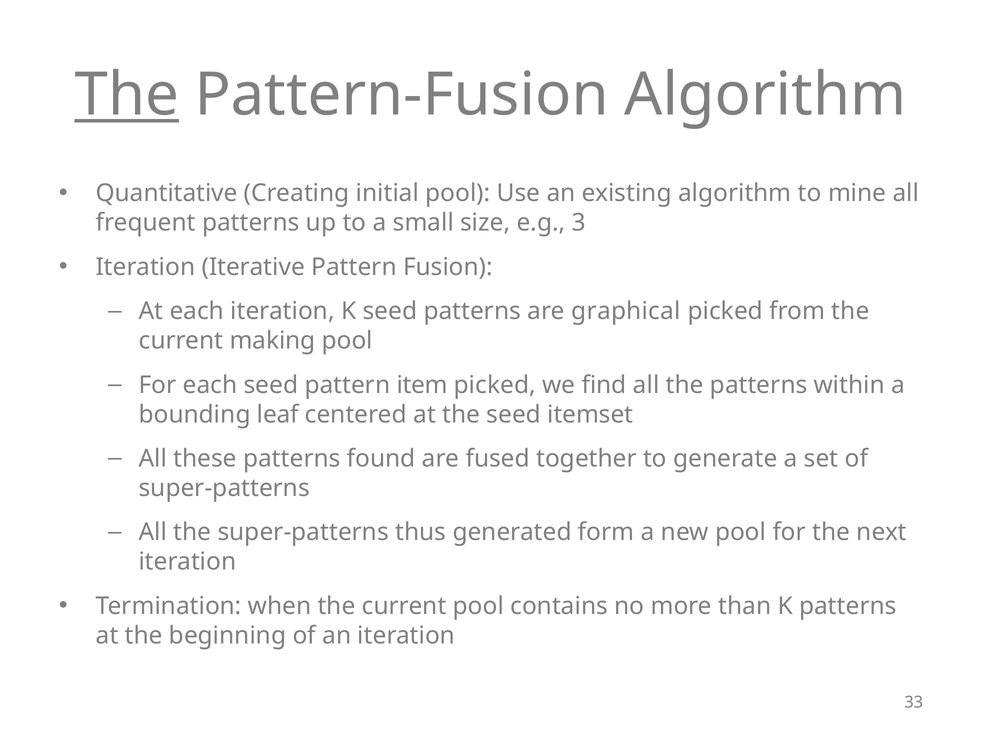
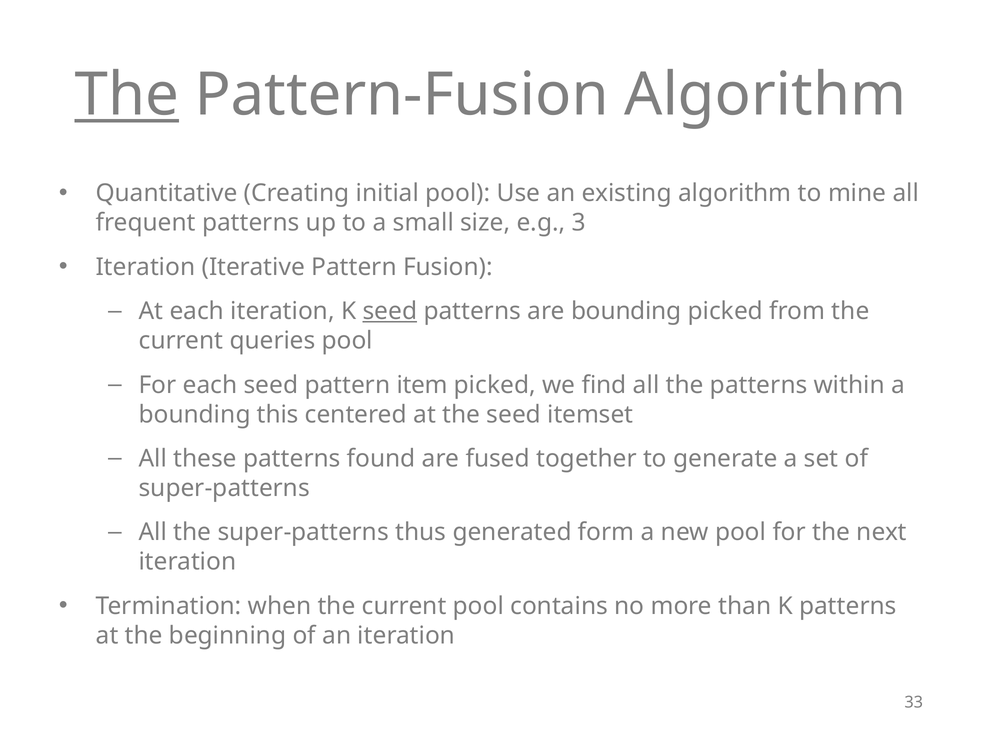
seed at (390, 311) underline: none -> present
are graphical: graphical -> bounding
making: making -> queries
leaf: leaf -> this
